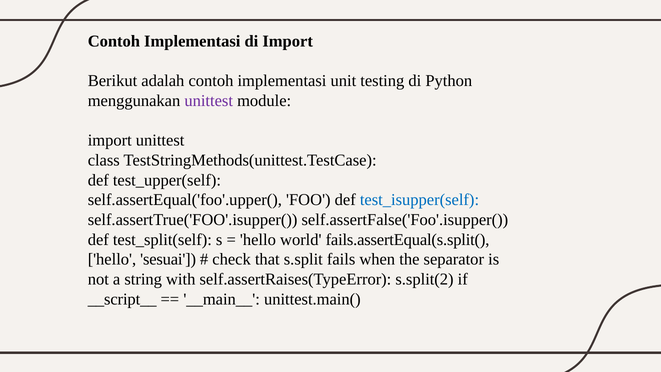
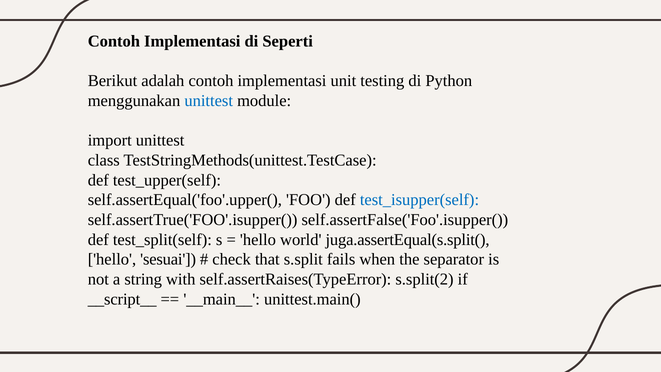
di Import: Import -> Seperti
unittest at (209, 101) colour: purple -> blue
fails.assertEqual(s.split(: fails.assertEqual(s.split( -> juga.assertEqual(s.split(
